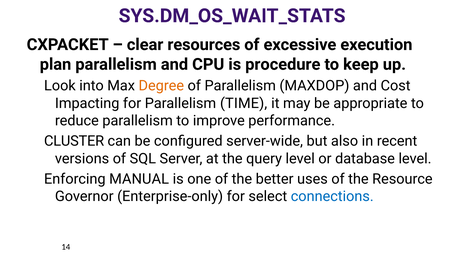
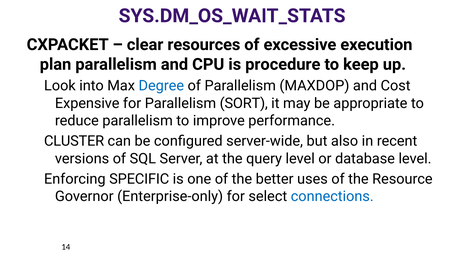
Degree colour: orange -> blue
Impacting: Impacting -> Expensive
TIME: TIME -> SORT
MANUAL: MANUAL -> SPECIFIC
